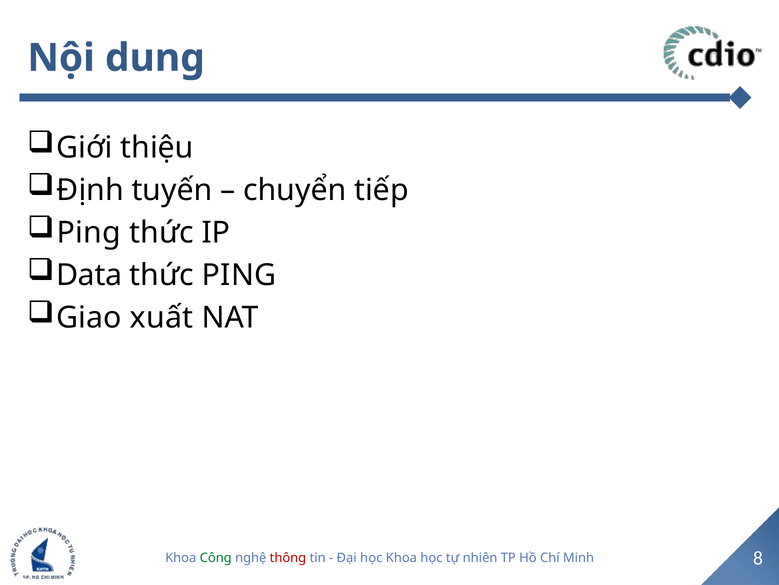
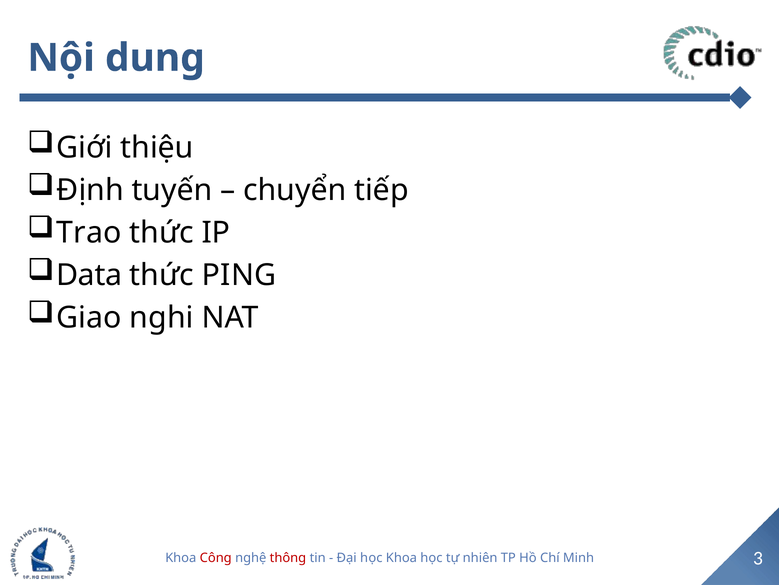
Ping at (89, 232): Ping -> Trao
xuất: xuất -> nghi
Công colour: green -> red
8: 8 -> 3
